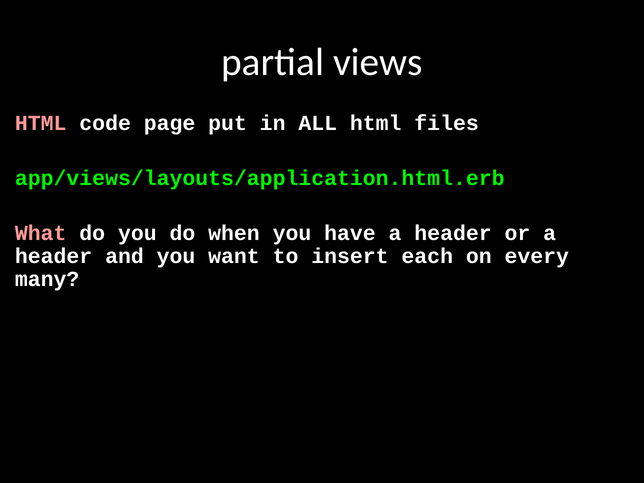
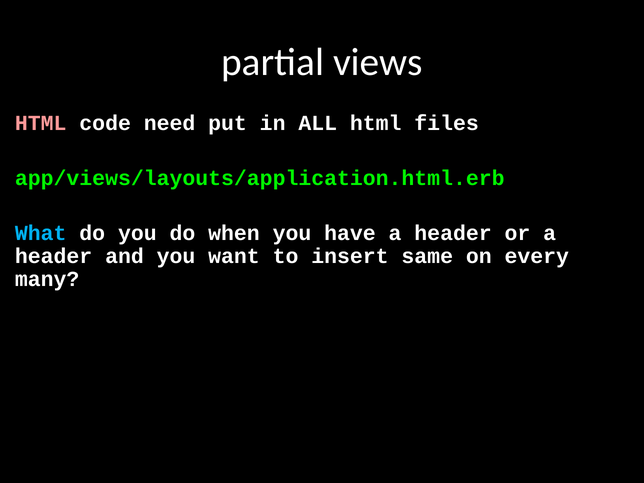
page: page -> need
What colour: pink -> light blue
each: each -> same
